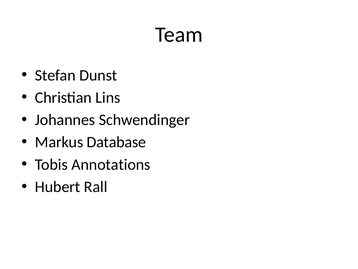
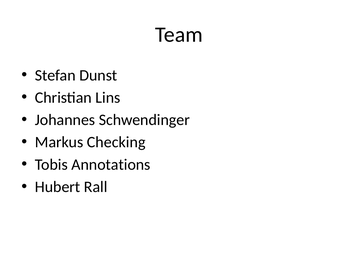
Database: Database -> Checking
